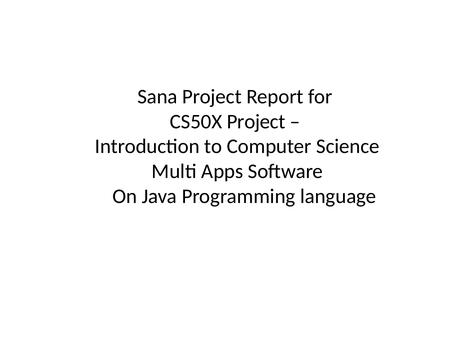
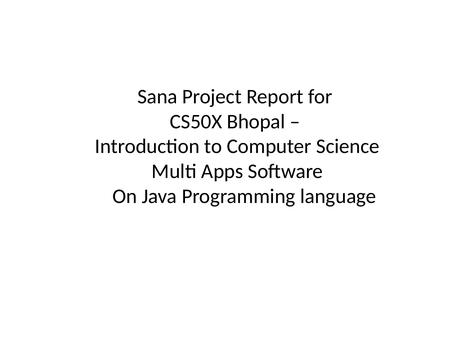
CS50X Project: Project -> Bhopal
